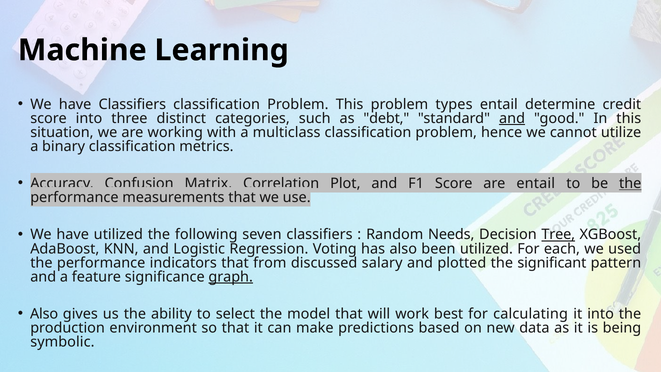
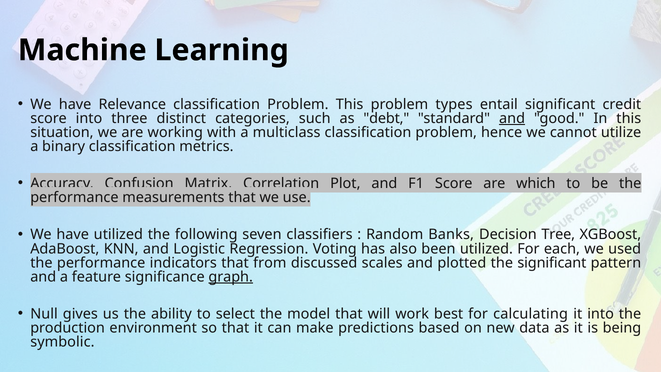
have Classifiers: Classifiers -> Relevance
entail determine: determine -> significant
are entail: entail -> which
the at (630, 183) underline: present -> none
Needs: Needs -> Banks
Tree underline: present -> none
salary: salary -> scales
Also at (44, 314): Also -> Null
